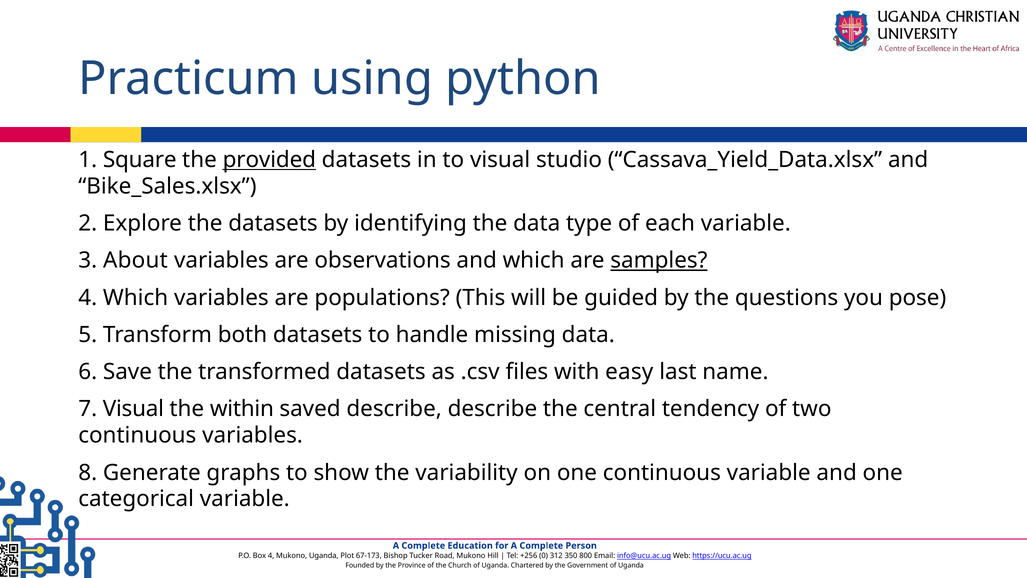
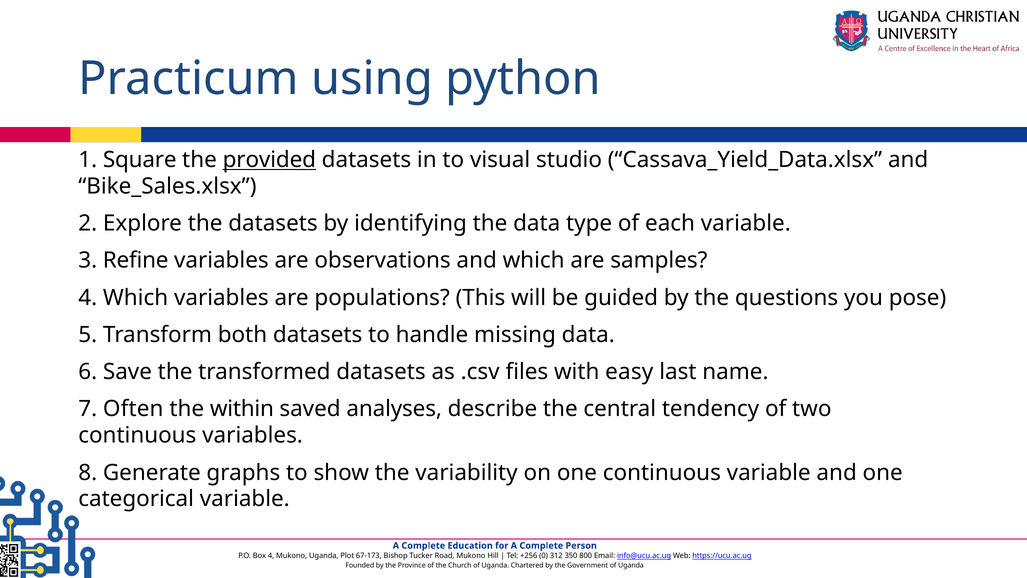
About: About -> Refine
samples underline: present -> none
7 Visual: Visual -> Often
saved describe: describe -> analyses
